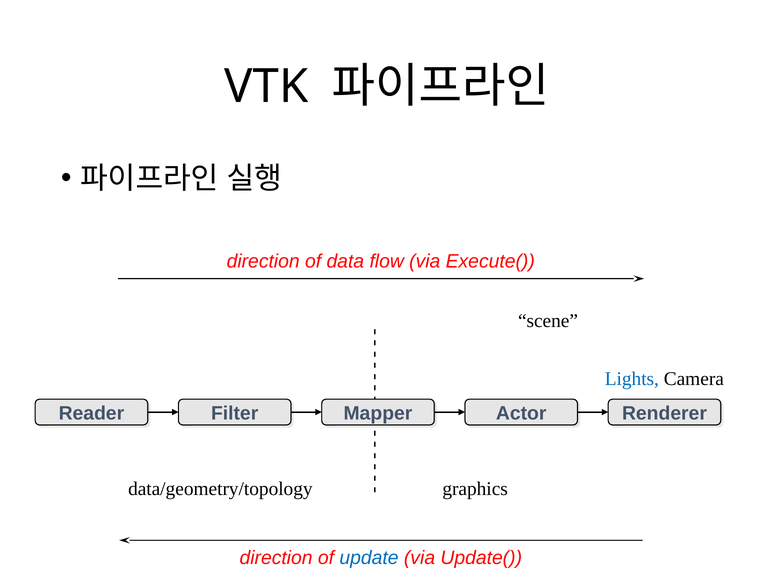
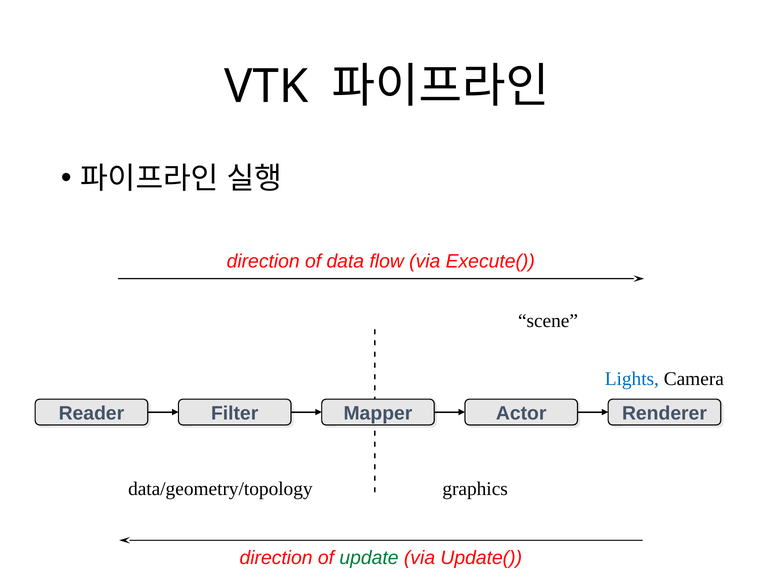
update colour: blue -> green
